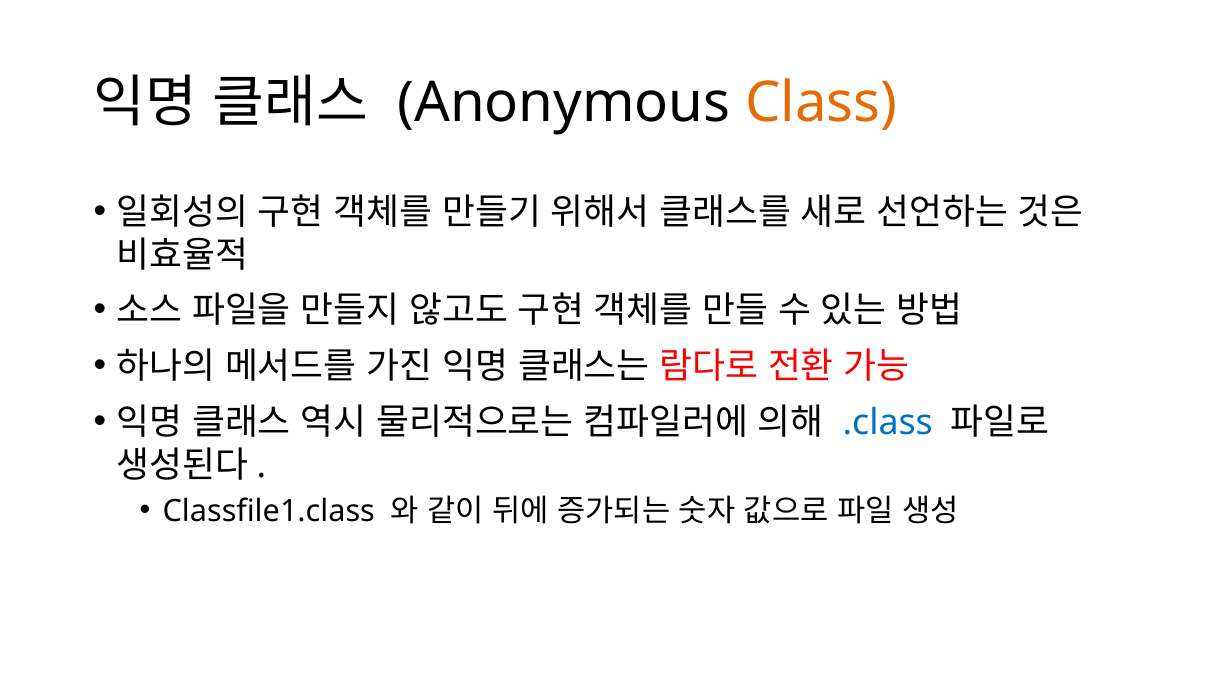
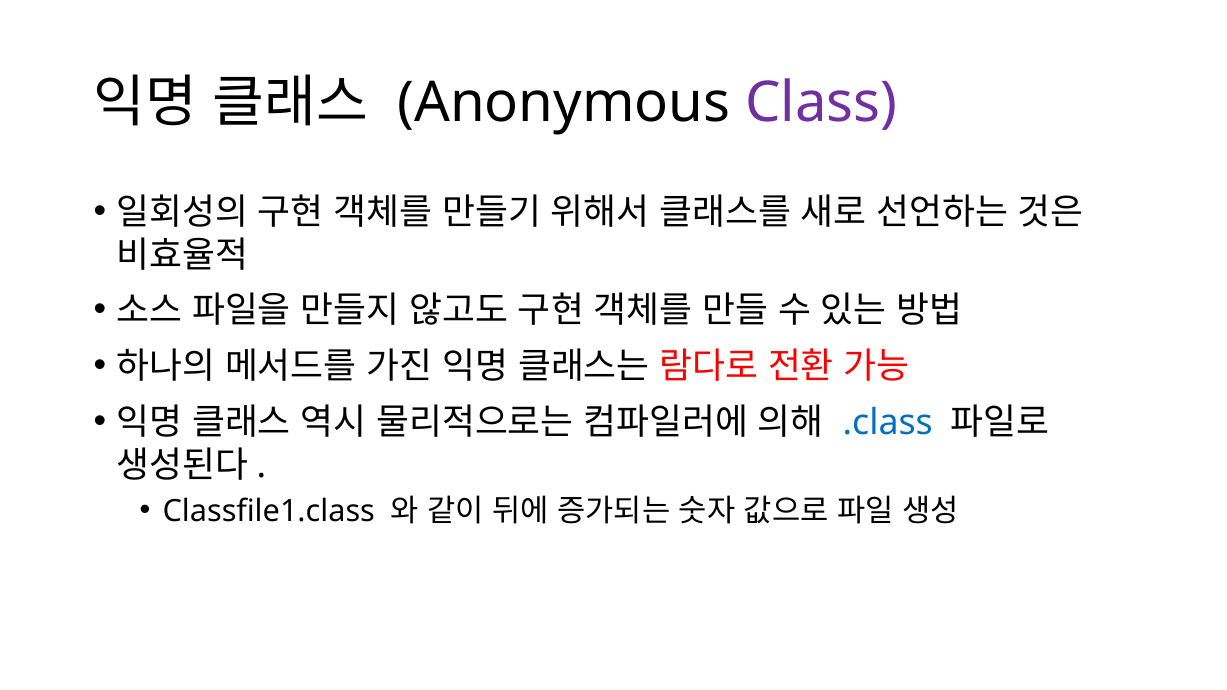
Class colour: orange -> purple
